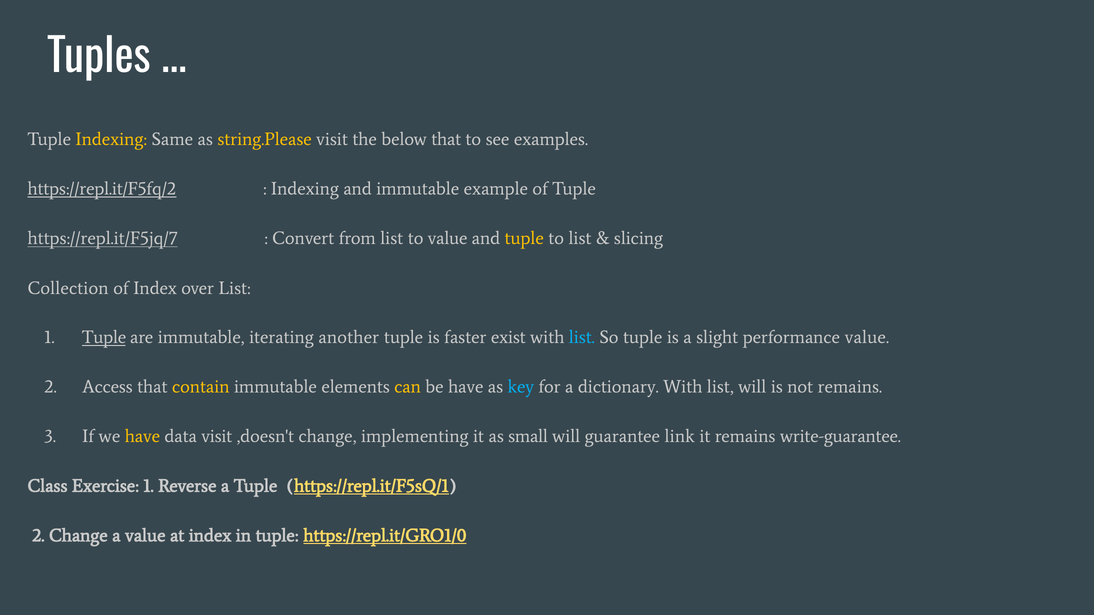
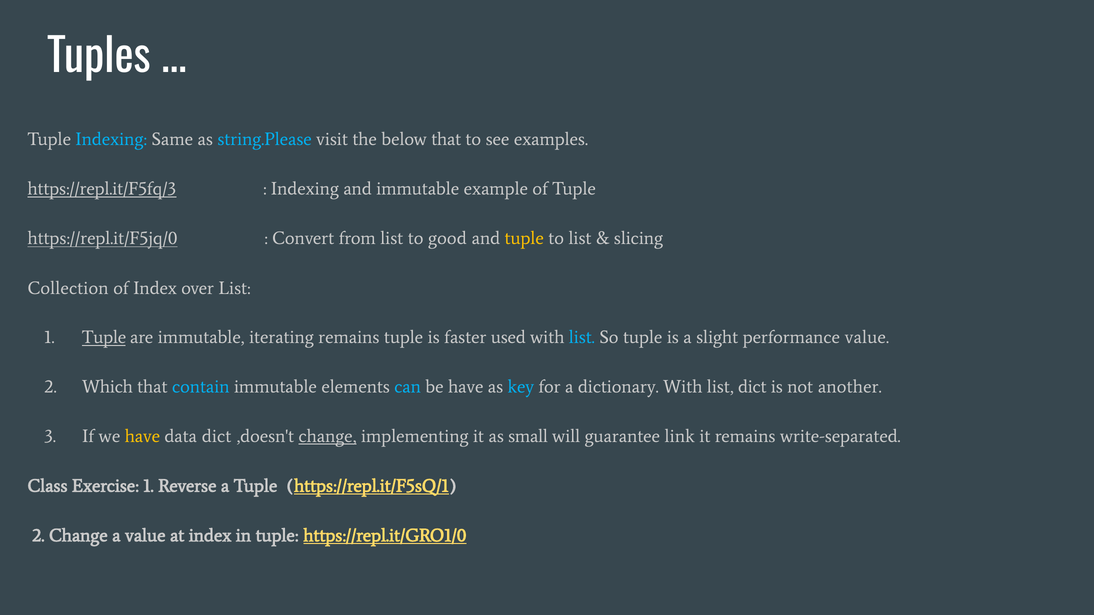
Indexing at (111, 140) colour: yellow -> light blue
string.Please colour: yellow -> light blue
https://repl.it/F5fq/2: https://repl.it/F5fq/2 -> https://repl.it/F5fq/3
https://repl.it/F5jq/7: https://repl.it/F5jq/7 -> https://repl.it/F5jq/0
to value: value -> good
iterating another: another -> remains
exist: exist -> used
Access: Access -> Which
contain colour: yellow -> light blue
can colour: yellow -> light blue
list will: will -> dict
not remains: remains -> another
data visit: visit -> dict
change at (328, 437) underline: none -> present
write-guarantee: write-guarantee -> write-separated
